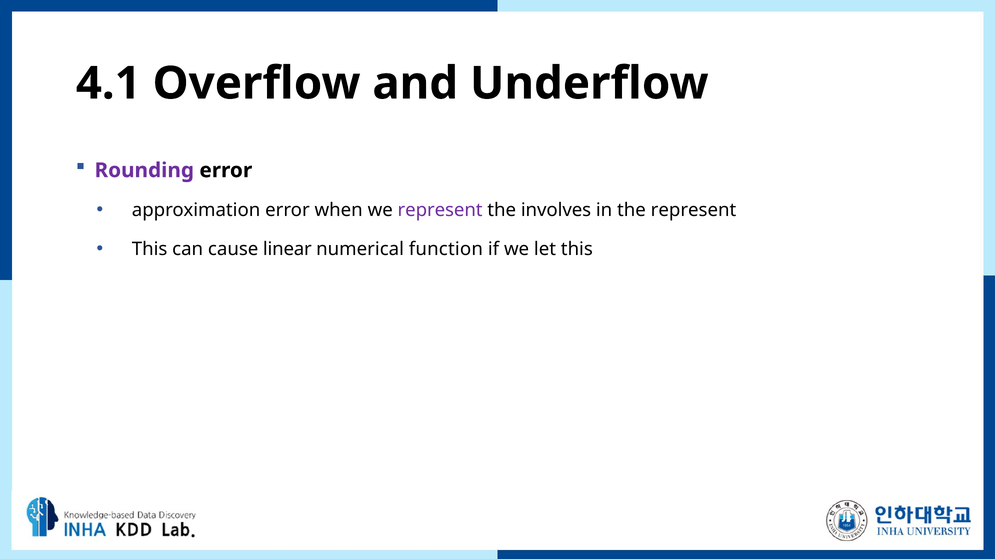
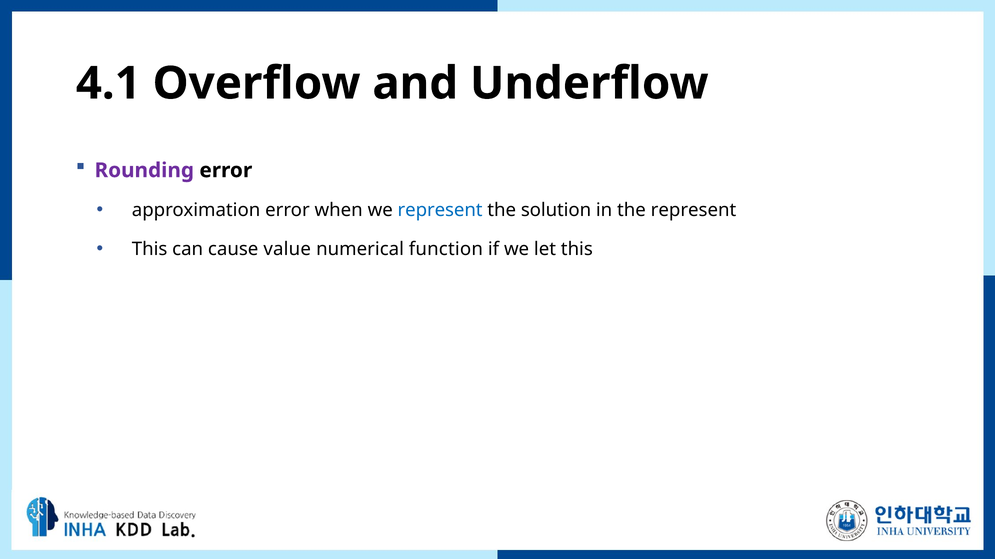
represent at (440, 210) colour: purple -> blue
involves: involves -> solution
linear: linear -> value
